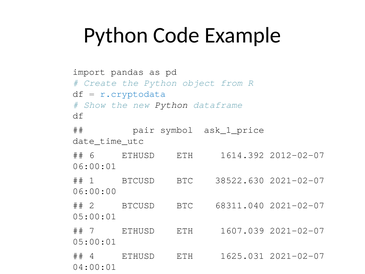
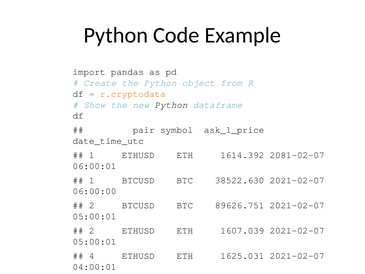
r.cryptodata colour: blue -> orange
6 at (92, 155): 6 -> 1
2012-02-07: 2012-02-07 -> 2081-02-07
68311.040: 68311.040 -> 89626.751
7 at (92, 230): 7 -> 2
